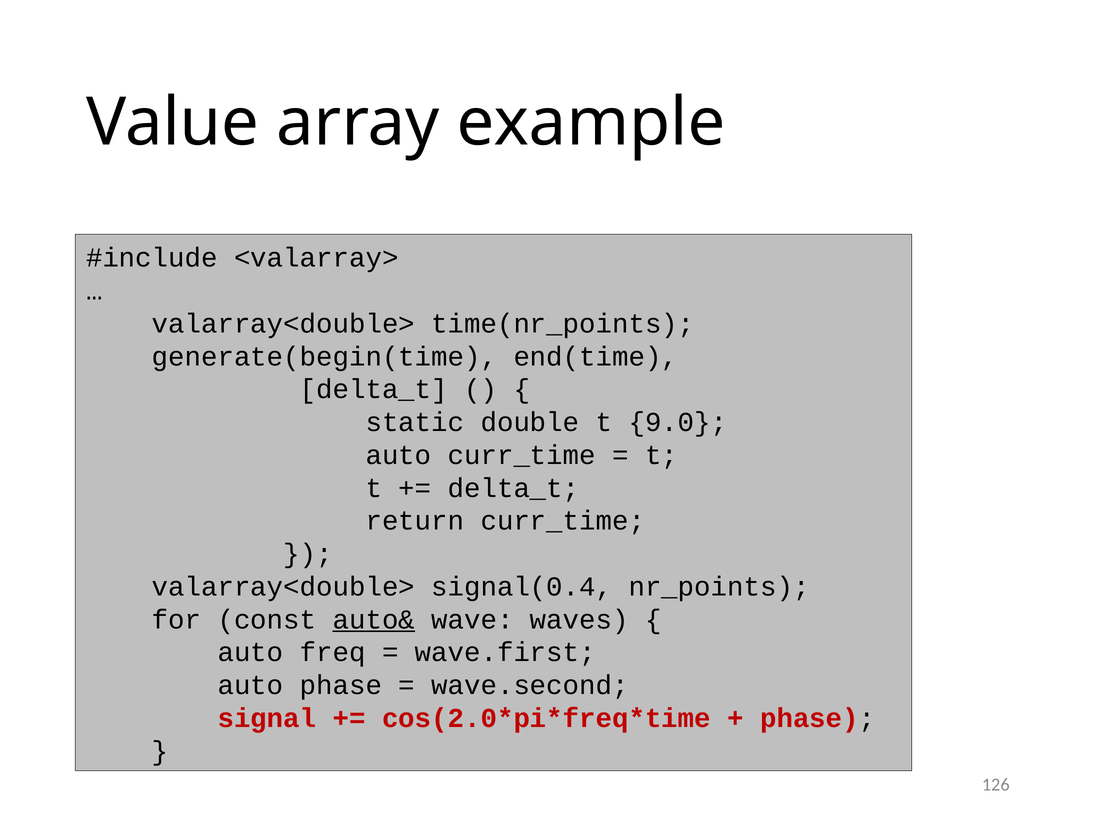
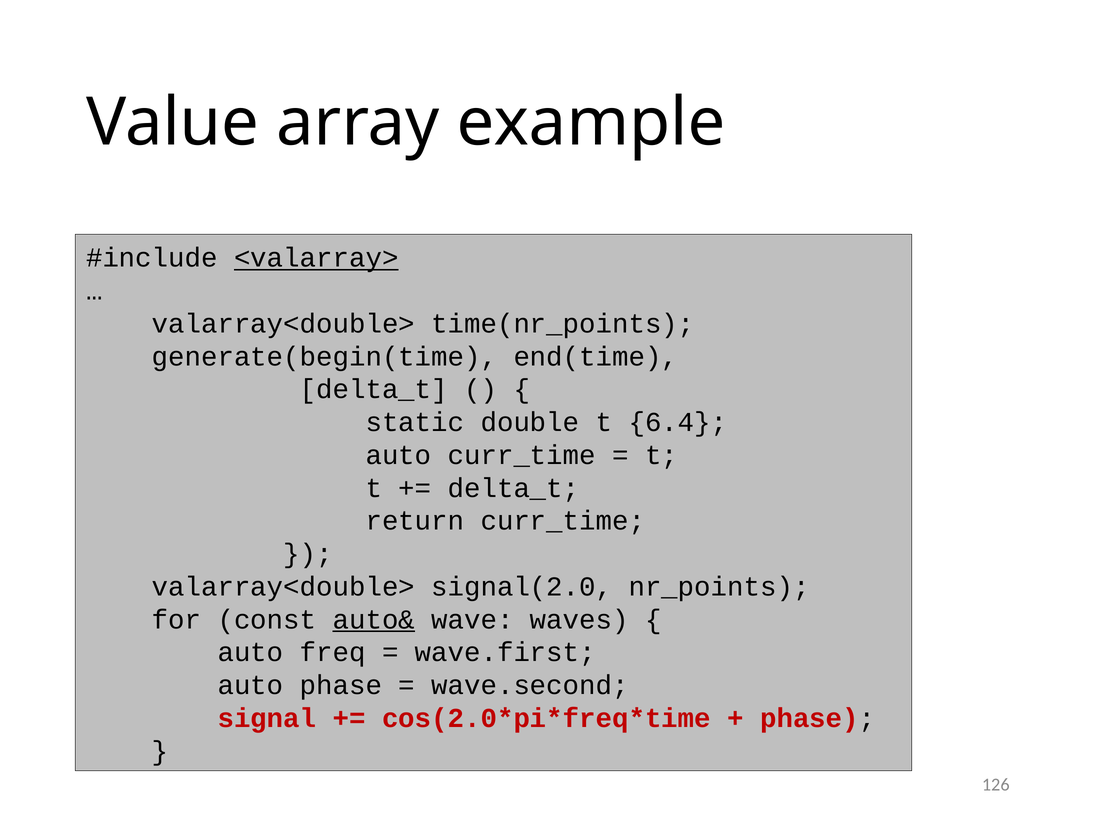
<valarray> underline: none -> present
9.0: 9.0 -> 6.4
signal(0.4: signal(0.4 -> signal(2.0
